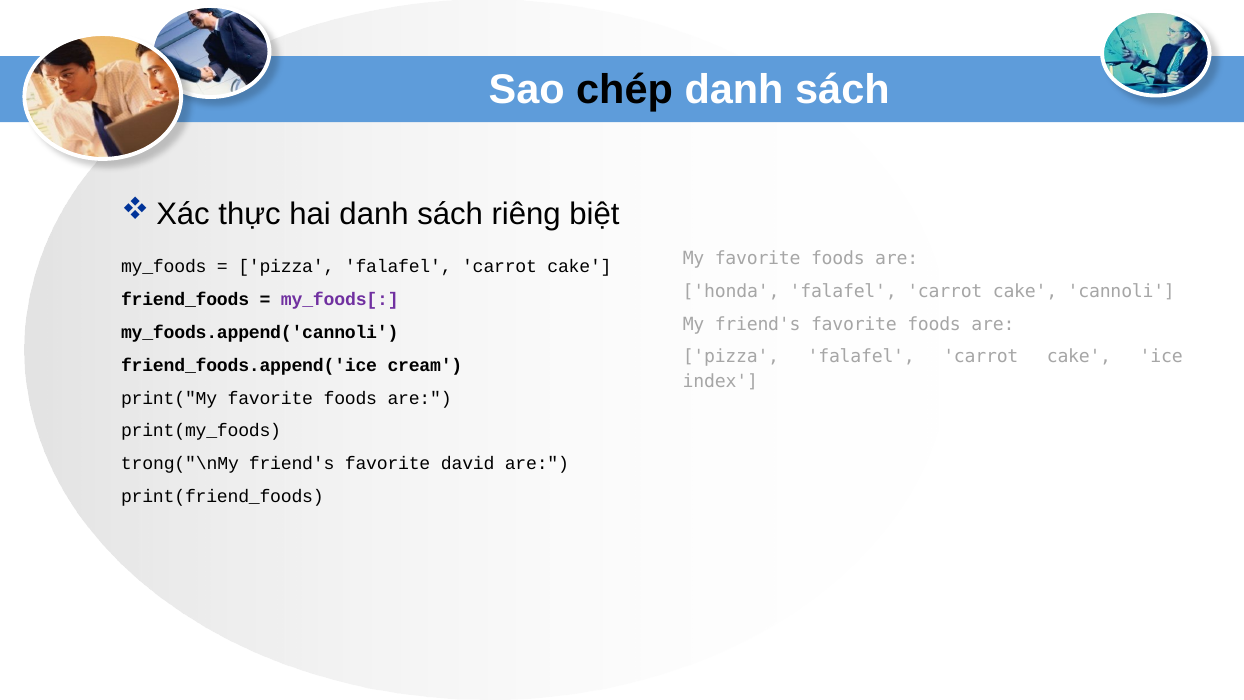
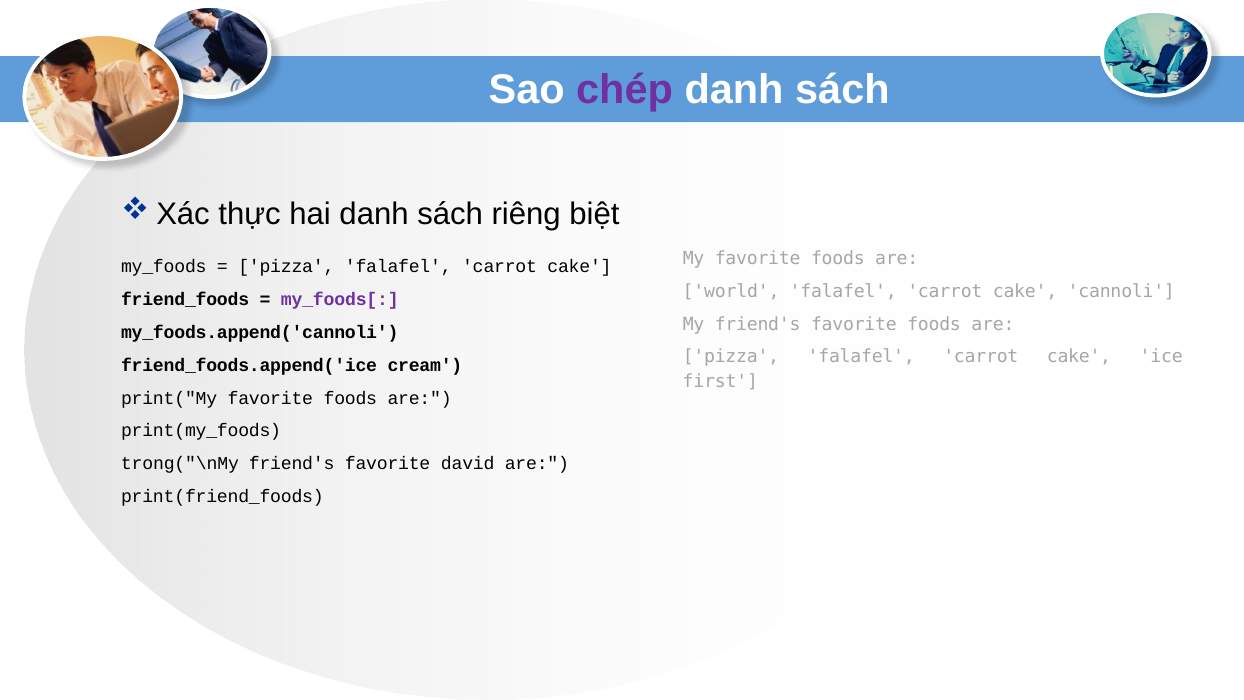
chép colour: black -> purple
honda: honda -> world
index: index -> first
